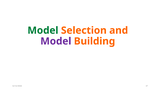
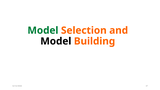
Model at (56, 41) colour: purple -> black
